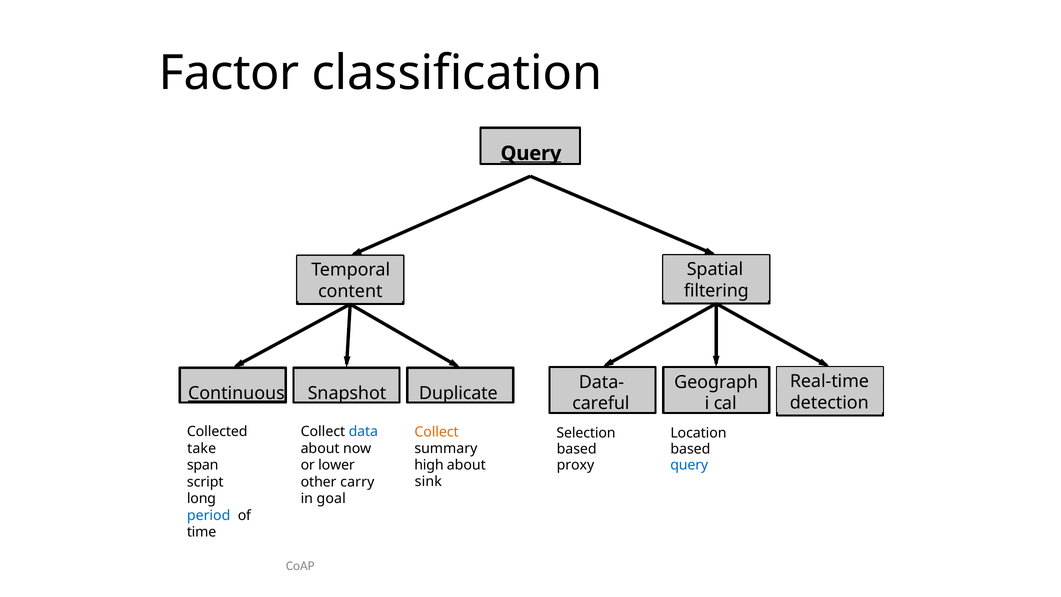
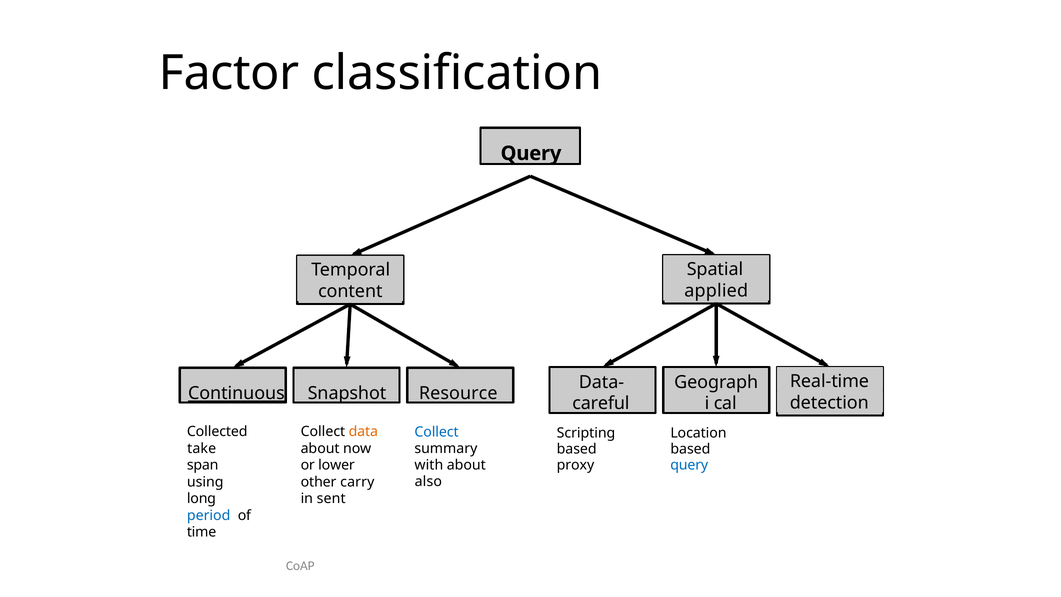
Query at (531, 153) underline: present -> none
filtering: filtering -> applied
Duplicate: Duplicate -> Resource
data colour: blue -> orange
Collect at (437, 432) colour: orange -> blue
Selection: Selection -> Scripting
high: high -> with
sink: sink -> also
script: script -> using
goal: goal -> sent
